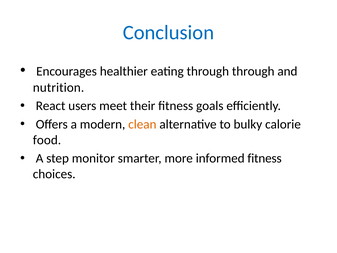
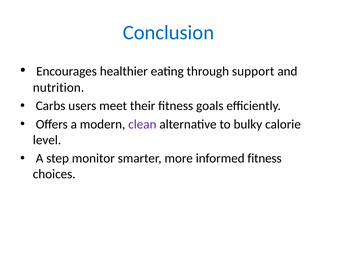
through through: through -> support
React: React -> Carbs
clean colour: orange -> purple
food: food -> level
